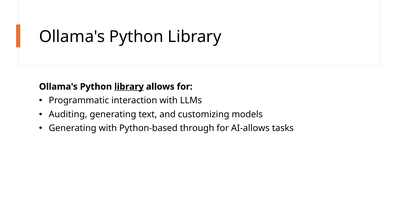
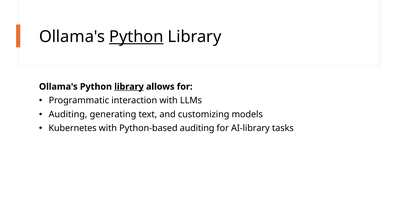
Python at (136, 37) underline: none -> present
Generating at (73, 128): Generating -> Kubernetes
Python-based through: through -> auditing
AI-allows: AI-allows -> AI-library
